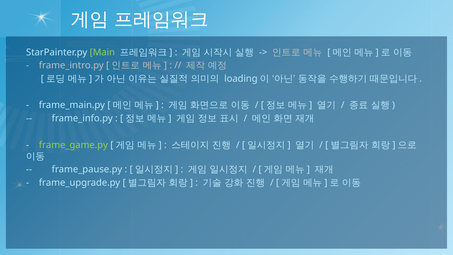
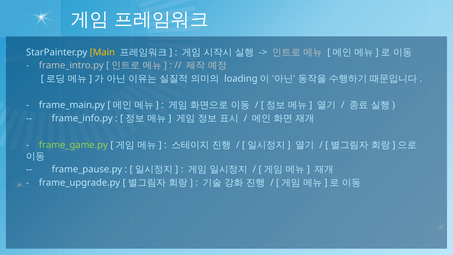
Main colour: light green -> yellow
